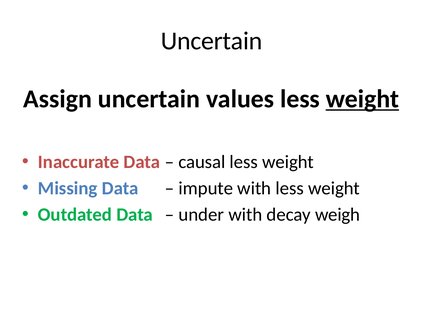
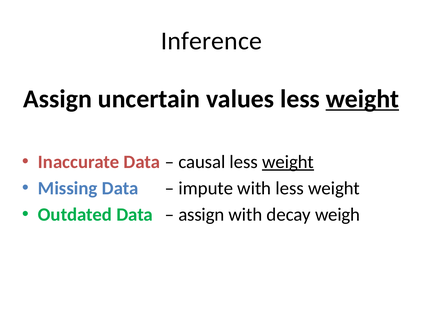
Uncertain at (212, 41): Uncertain -> Inference
weight at (288, 162) underline: none -> present
under at (201, 215): under -> assign
